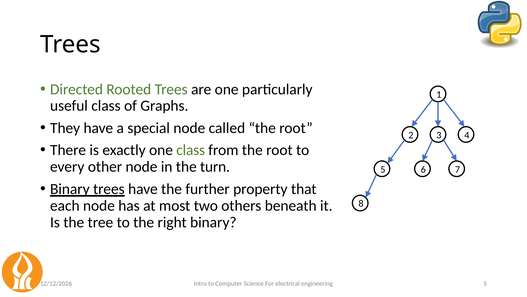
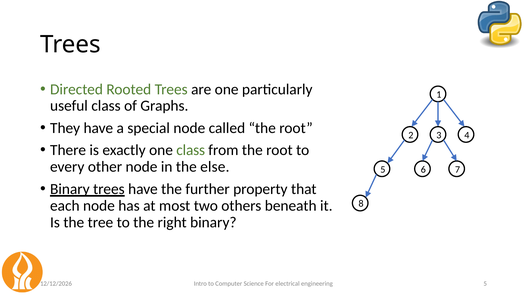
turn: turn -> else
